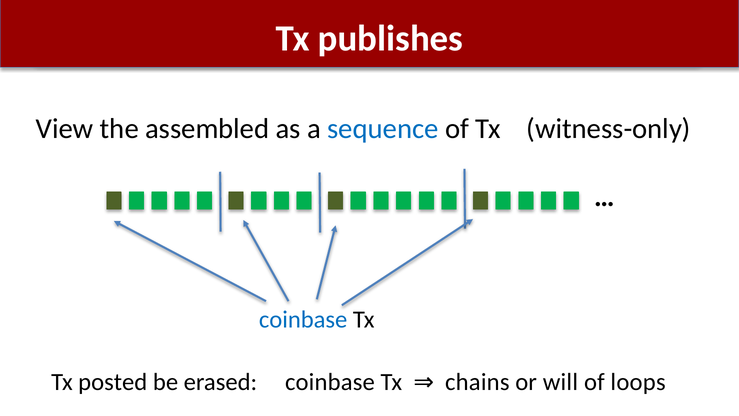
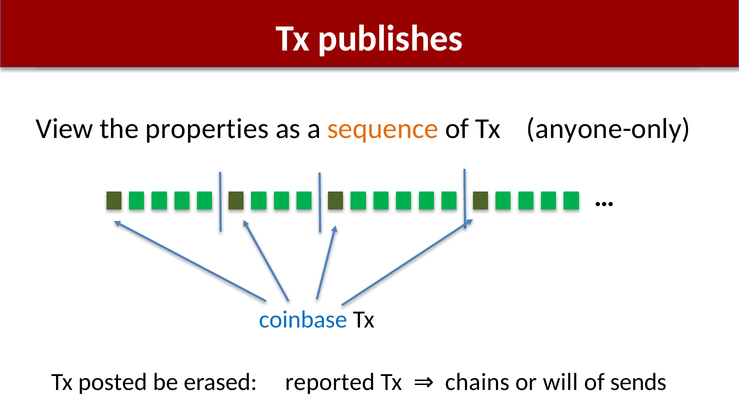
assembled: assembled -> properties
sequence colour: blue -> orange
witness-only: witness-only -> anyone-only
erased coinbase: coinbase -> reported
loops: loops -> sends
